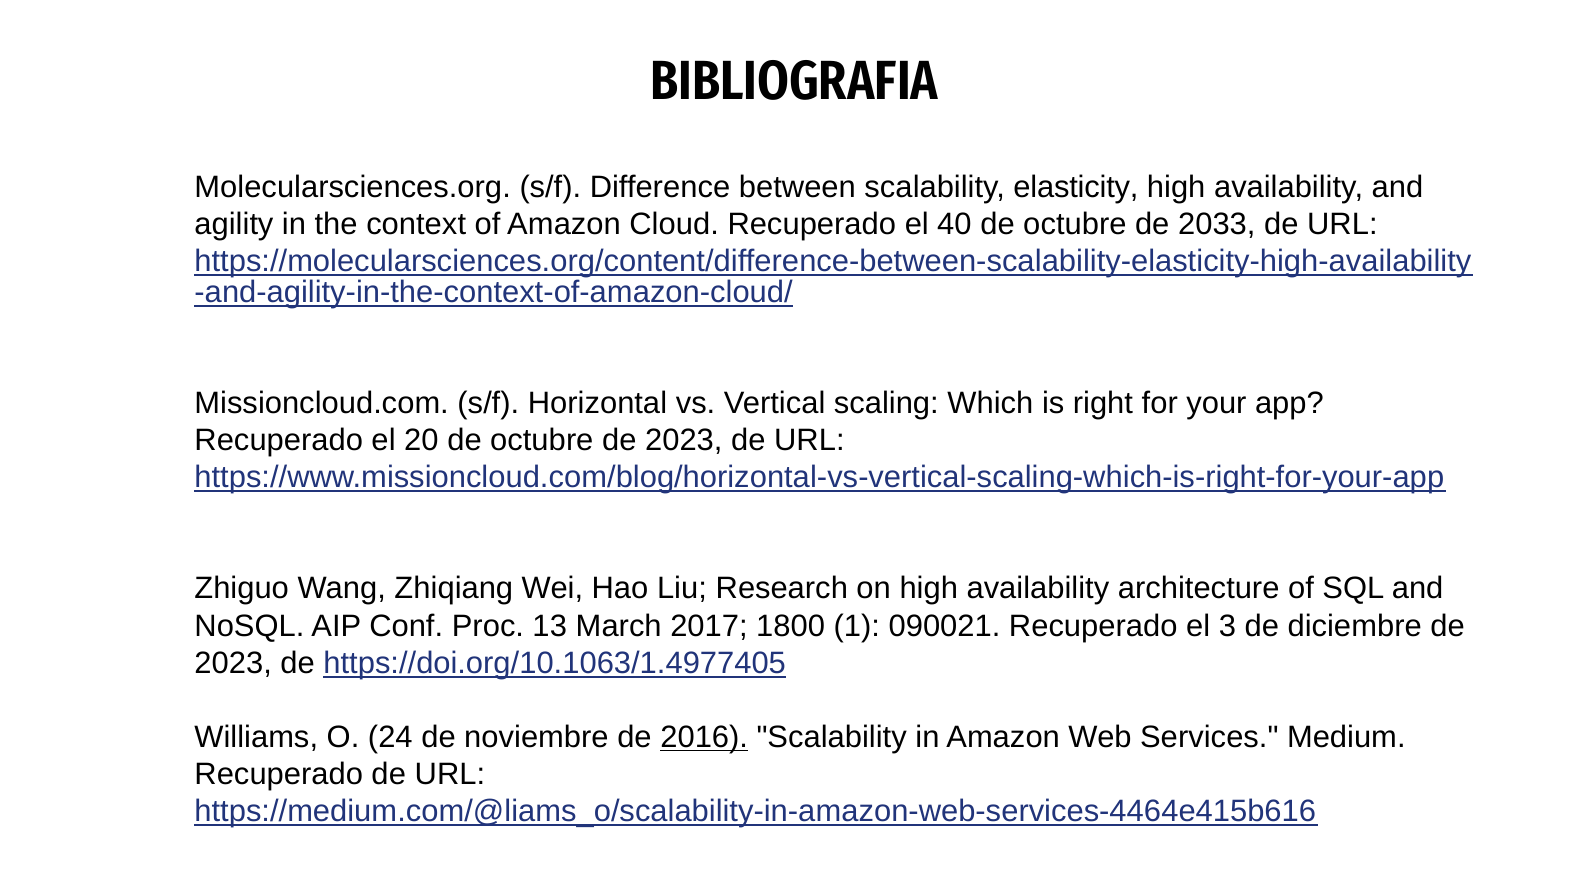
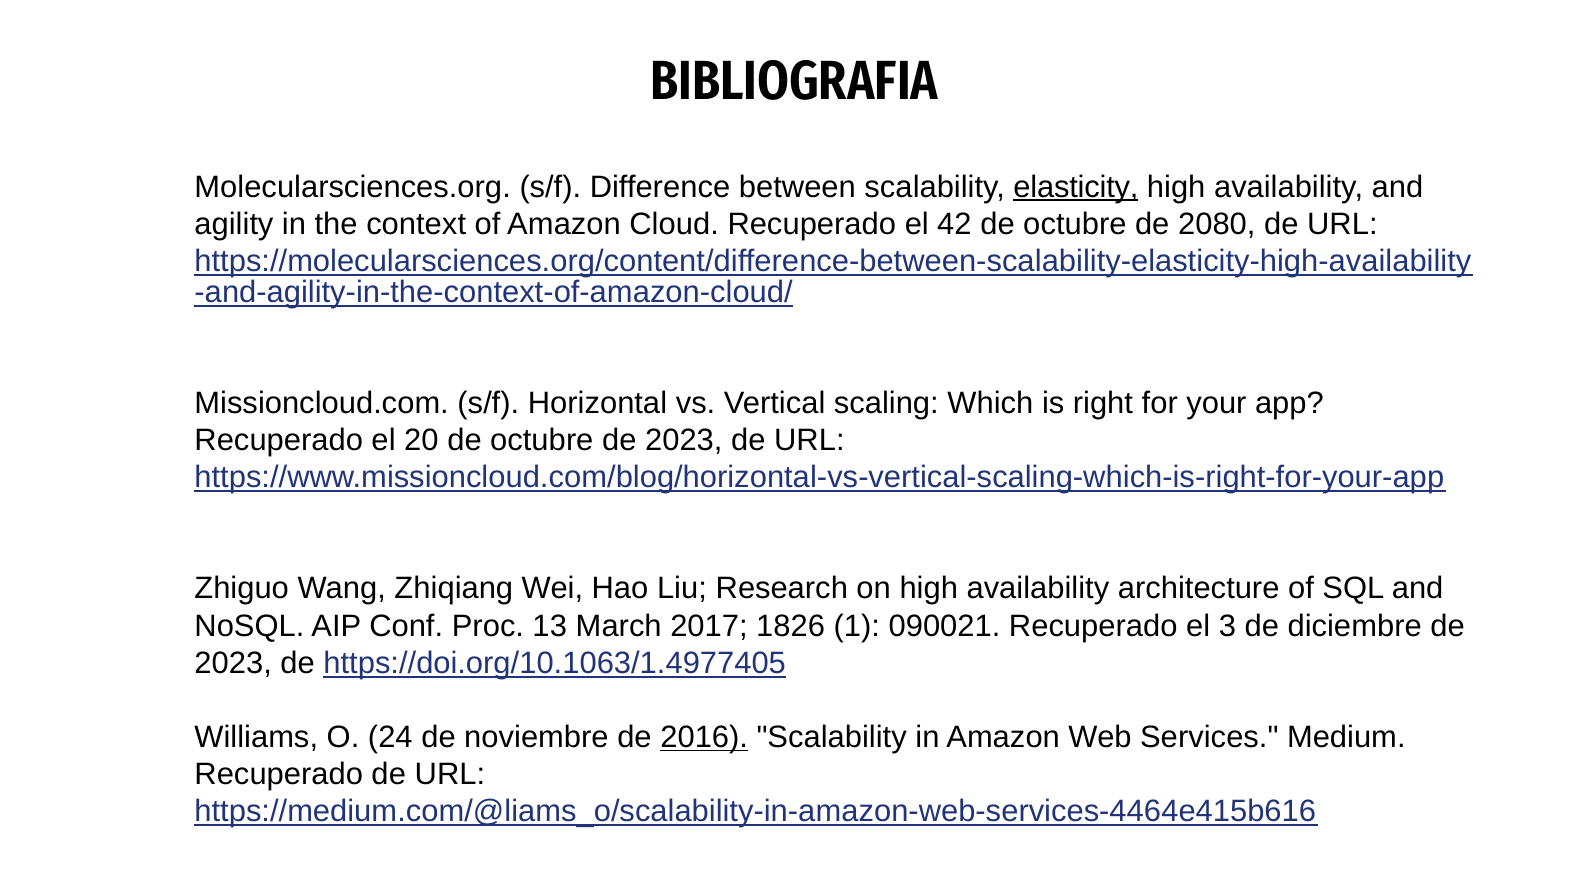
elasticity underline: none -> present
40: 40 -> 42
2033: 2033 -> 2080
1800: 1800 -> 1826
